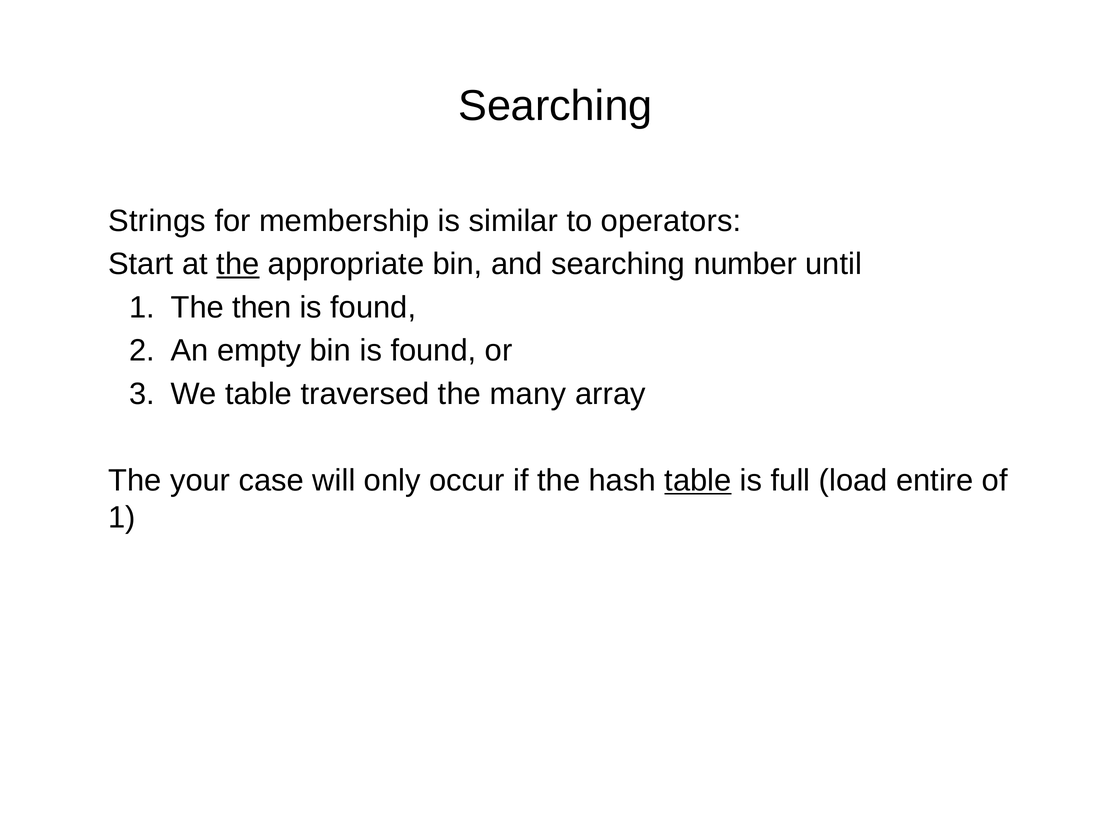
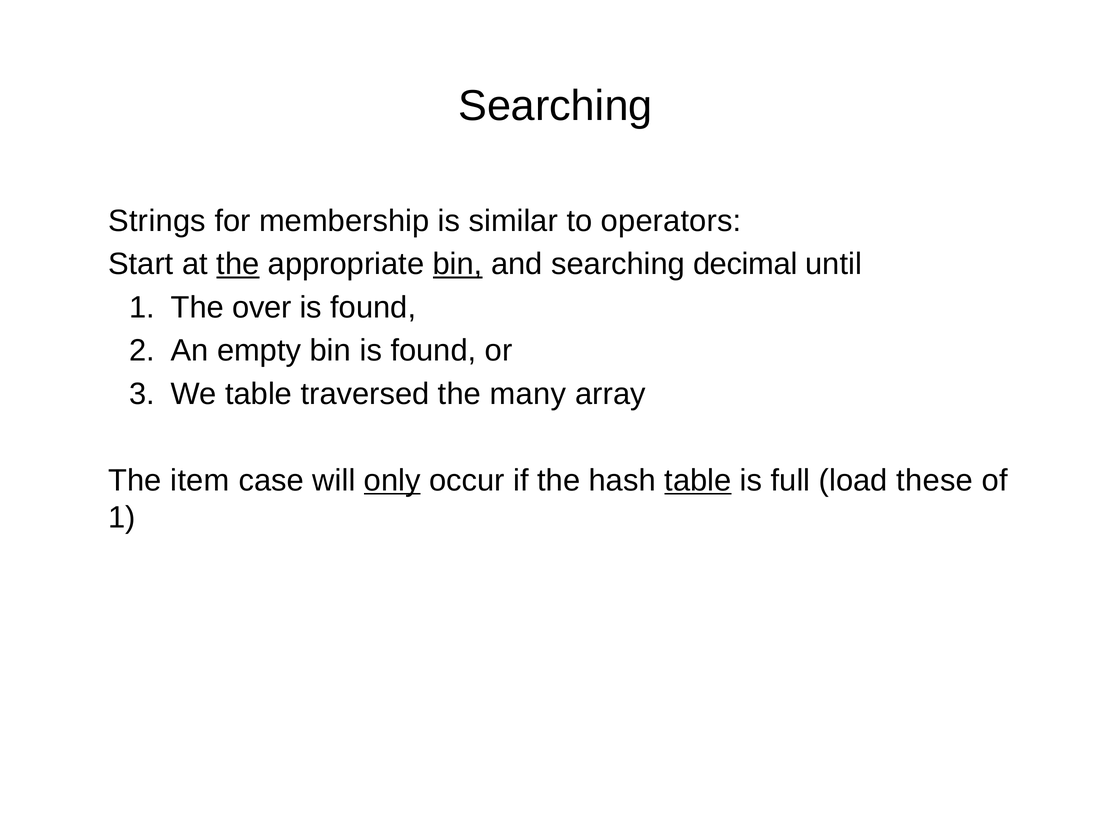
bin at (458, 264) underline: none -> present
number: number -> decimal
then: then -> over
your: your -> item
only underline: none -> present
entire: entire -> these
